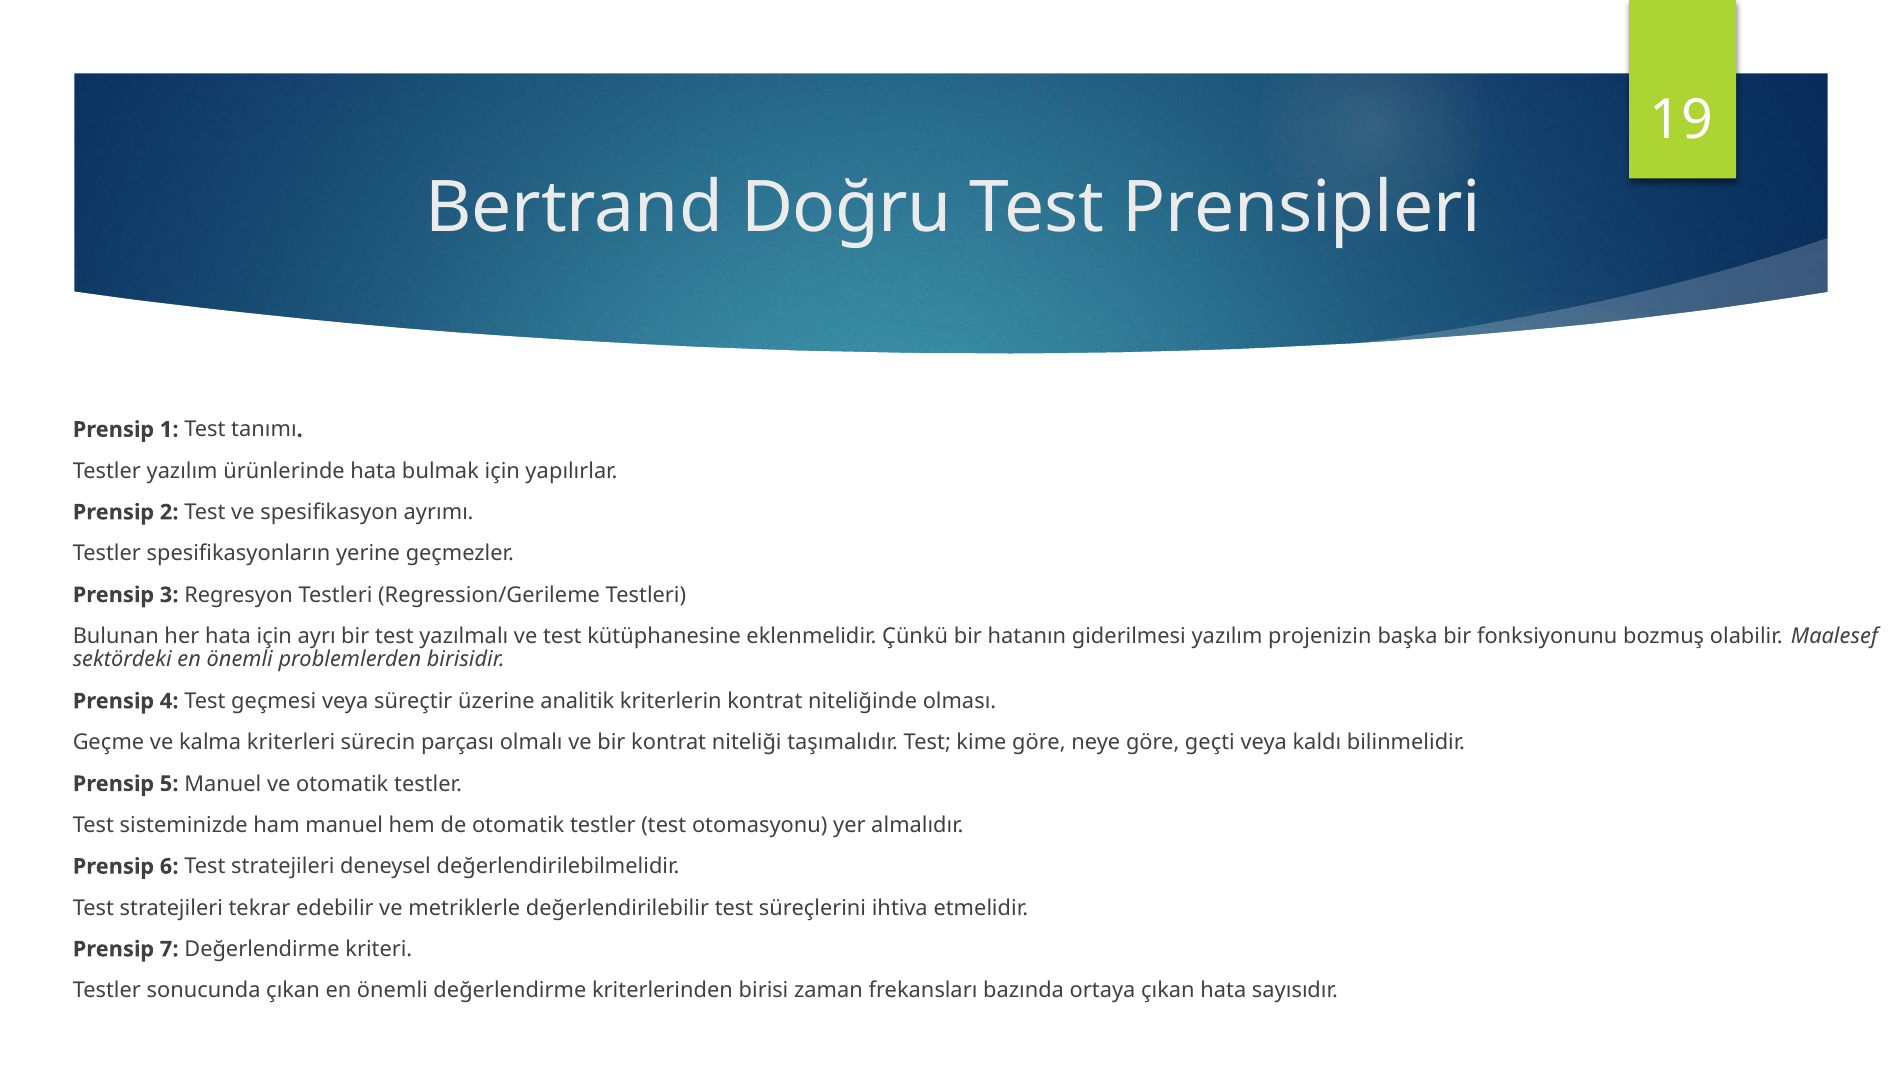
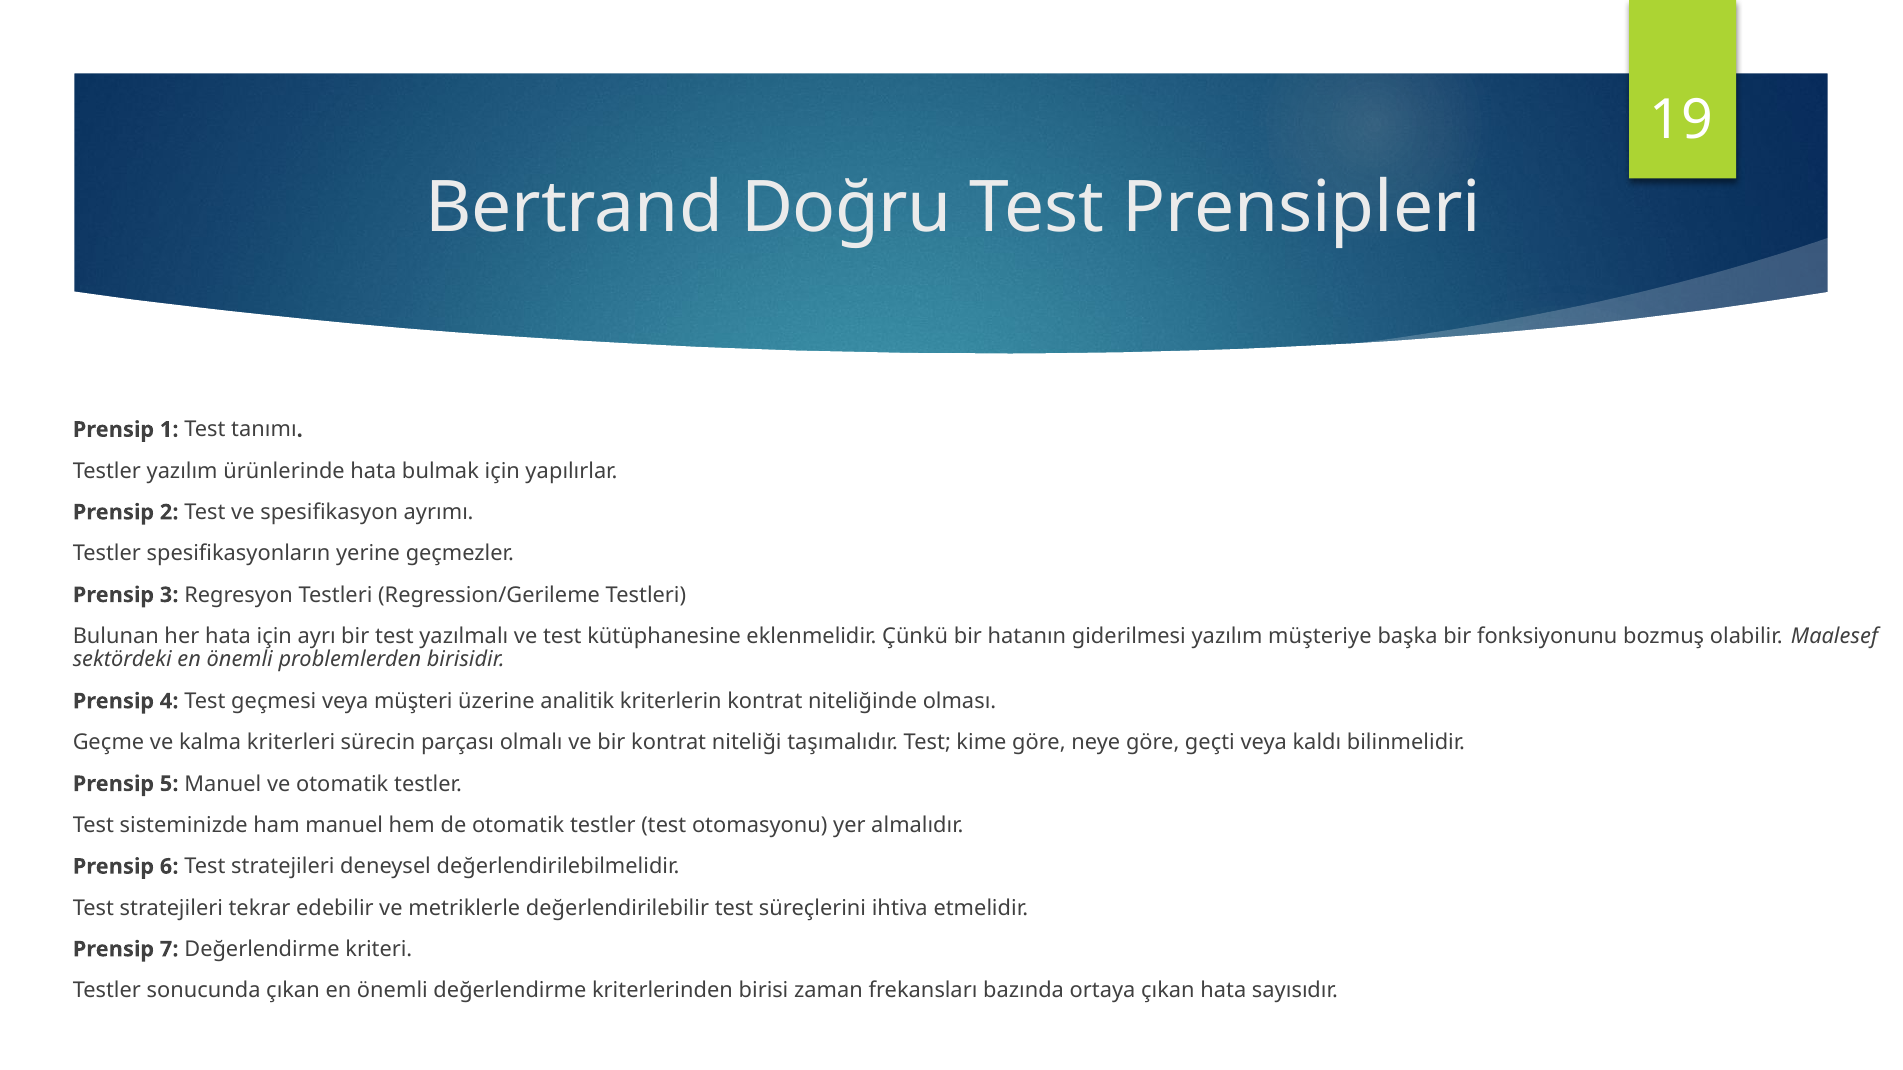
projenizin: projenizin -> müşteriye
süreçtir: süreçtir -> müşteri
